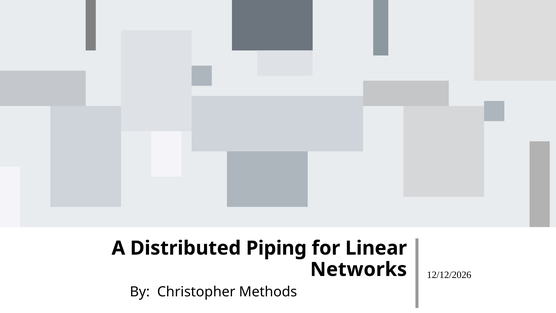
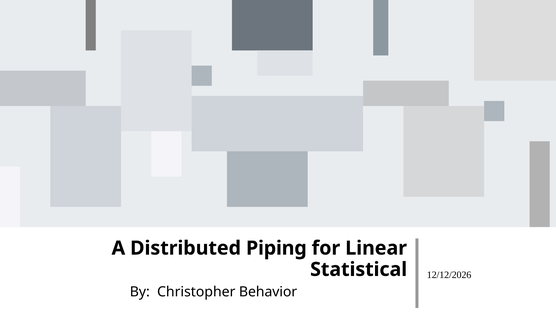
Networks: Networks -> Statistical
Methods: Methods -> Behavior
